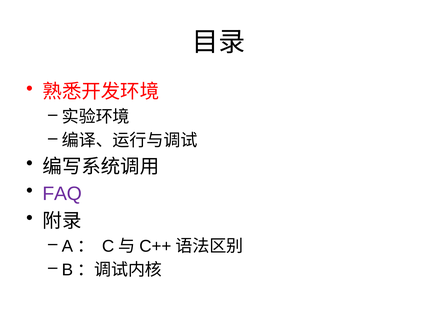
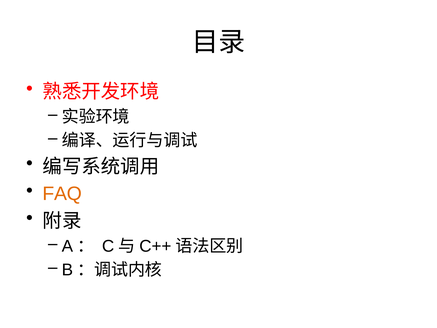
FAQ colour: purple -> orange
